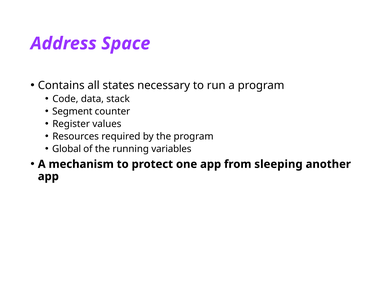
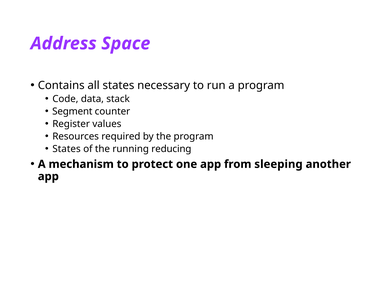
Global at (67, 149): Global -> States
variables: variables -> reducing
